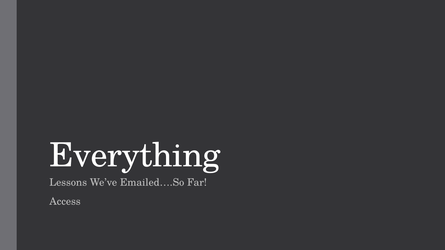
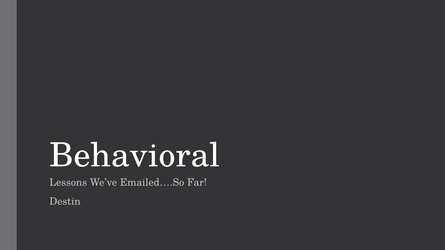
Everything: Everything -> Behavioral
Access: Access -> Destin
